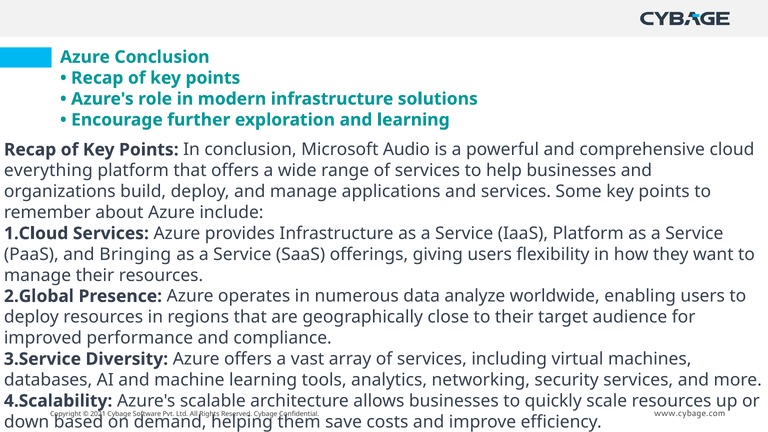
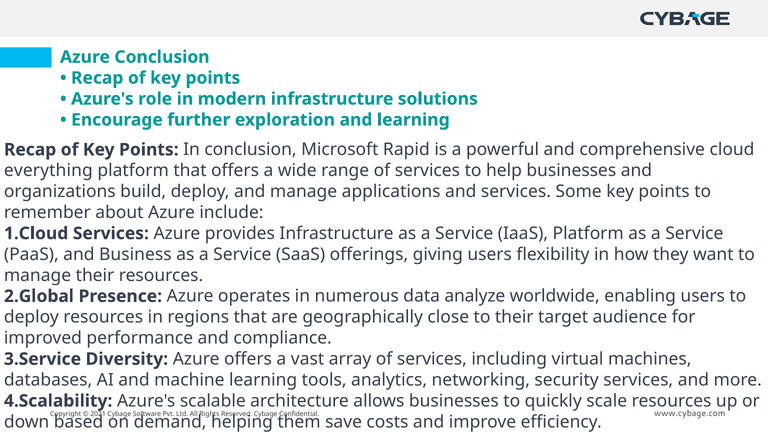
Audio: Audio -> Rapid
Bringing: Bringing -> Business
